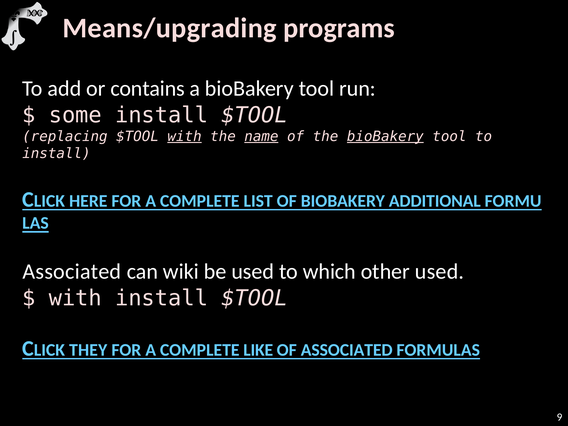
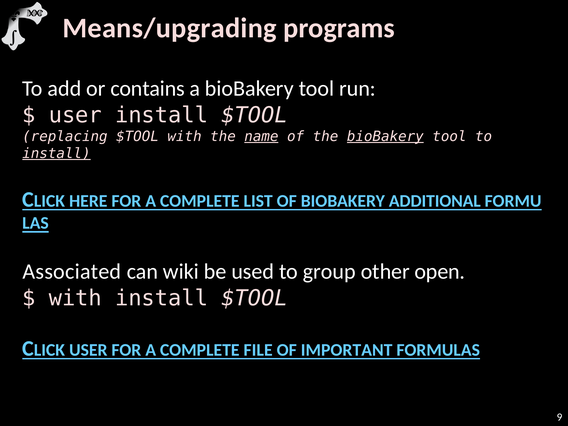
some at (75, 115): some -> user
with at (185, 136) underline: present -> none
install at (56, 153) underline: none -> present
which: which -> group
other used: used -> open
THEY at (88, 350): THEY -> USER
LIKE: LIKE -> FILE
OF ASSOCIATED: ASSOCIATED -> IMPORTANT
